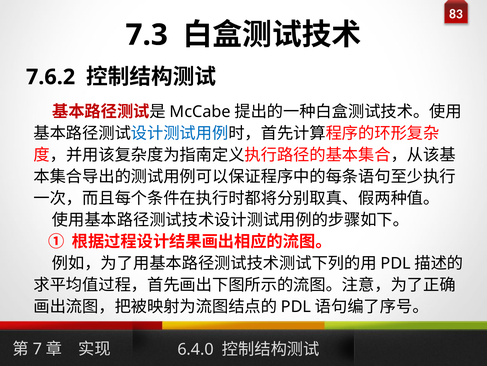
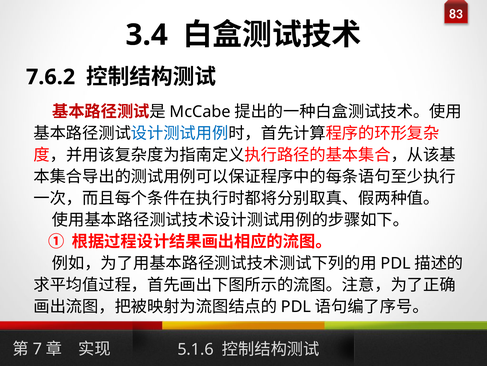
7.3: 7.3 -> 3.4
6.4.0: 6.4.0 -> 5.1.6
